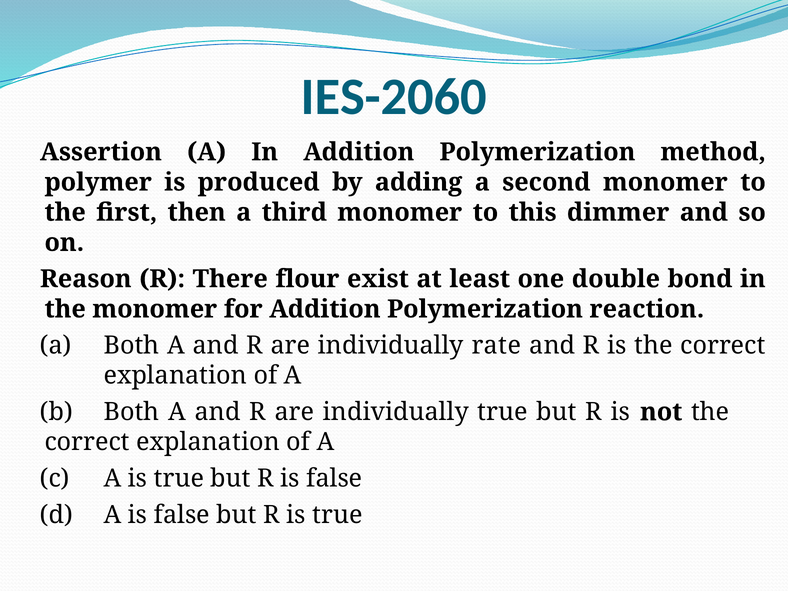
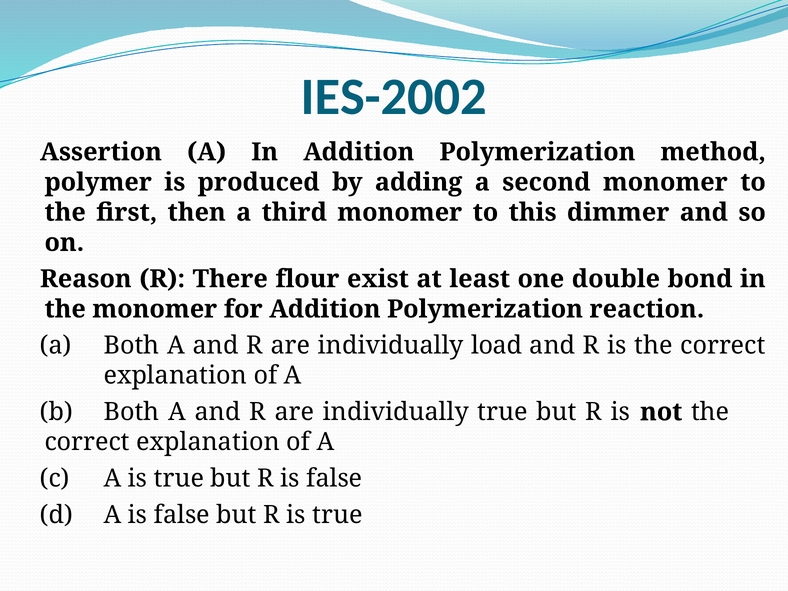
IES-2060: IES-2060 -> IES-2002
rate: rate -> load
